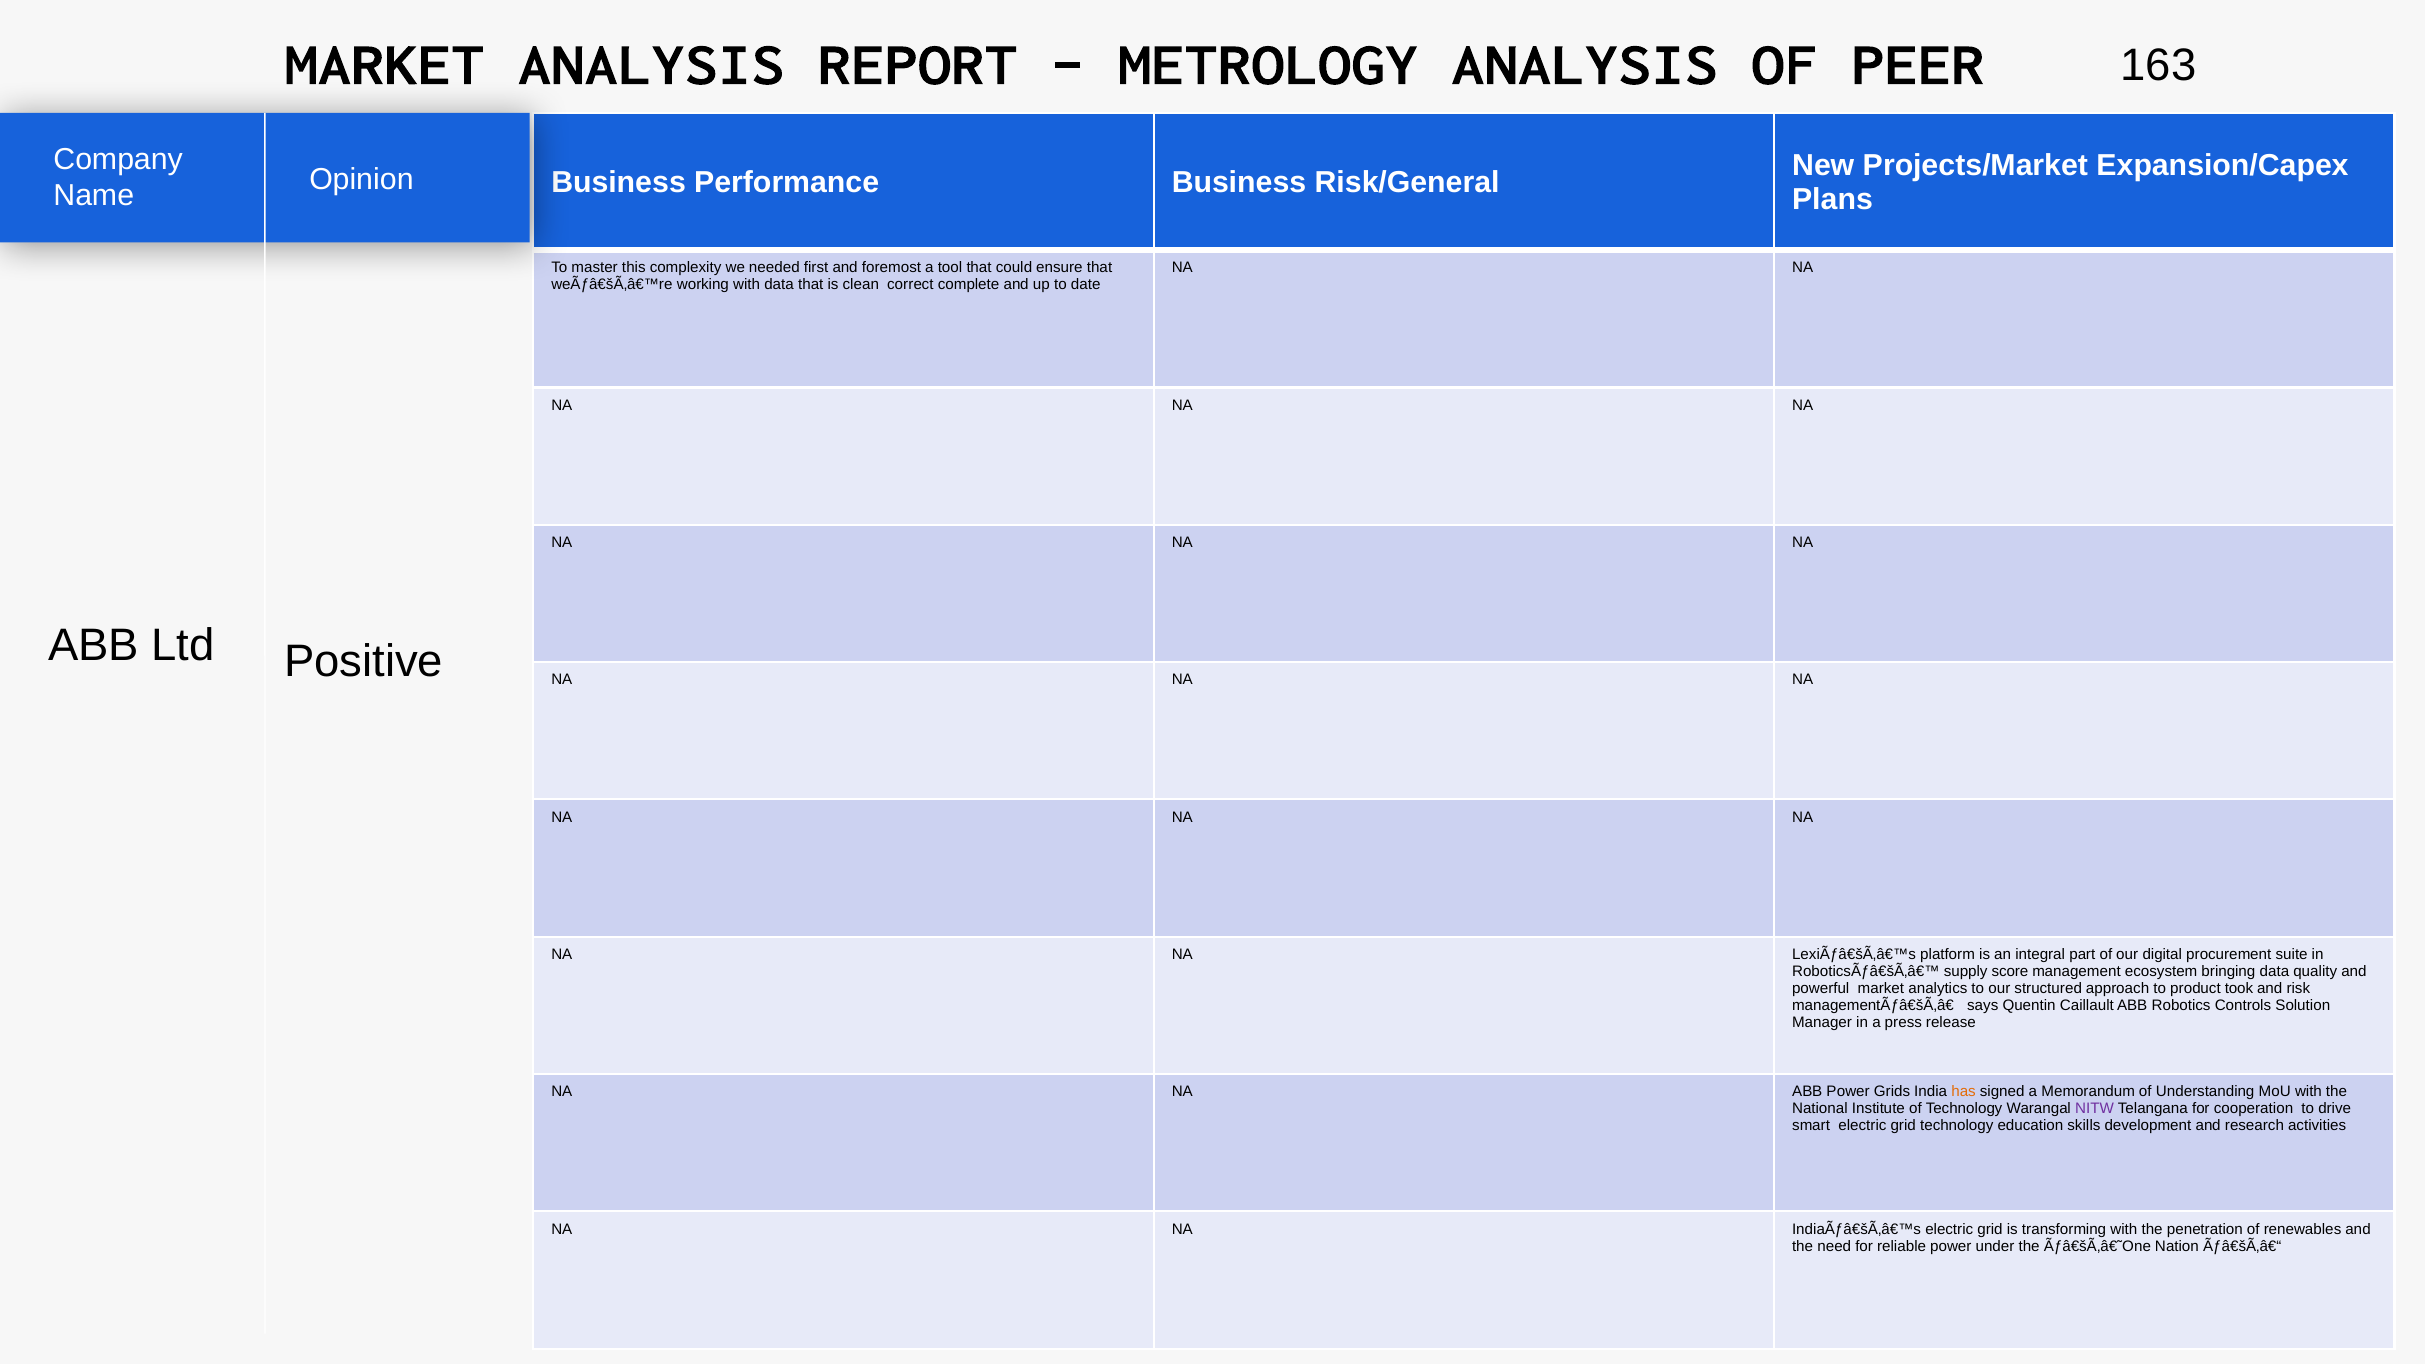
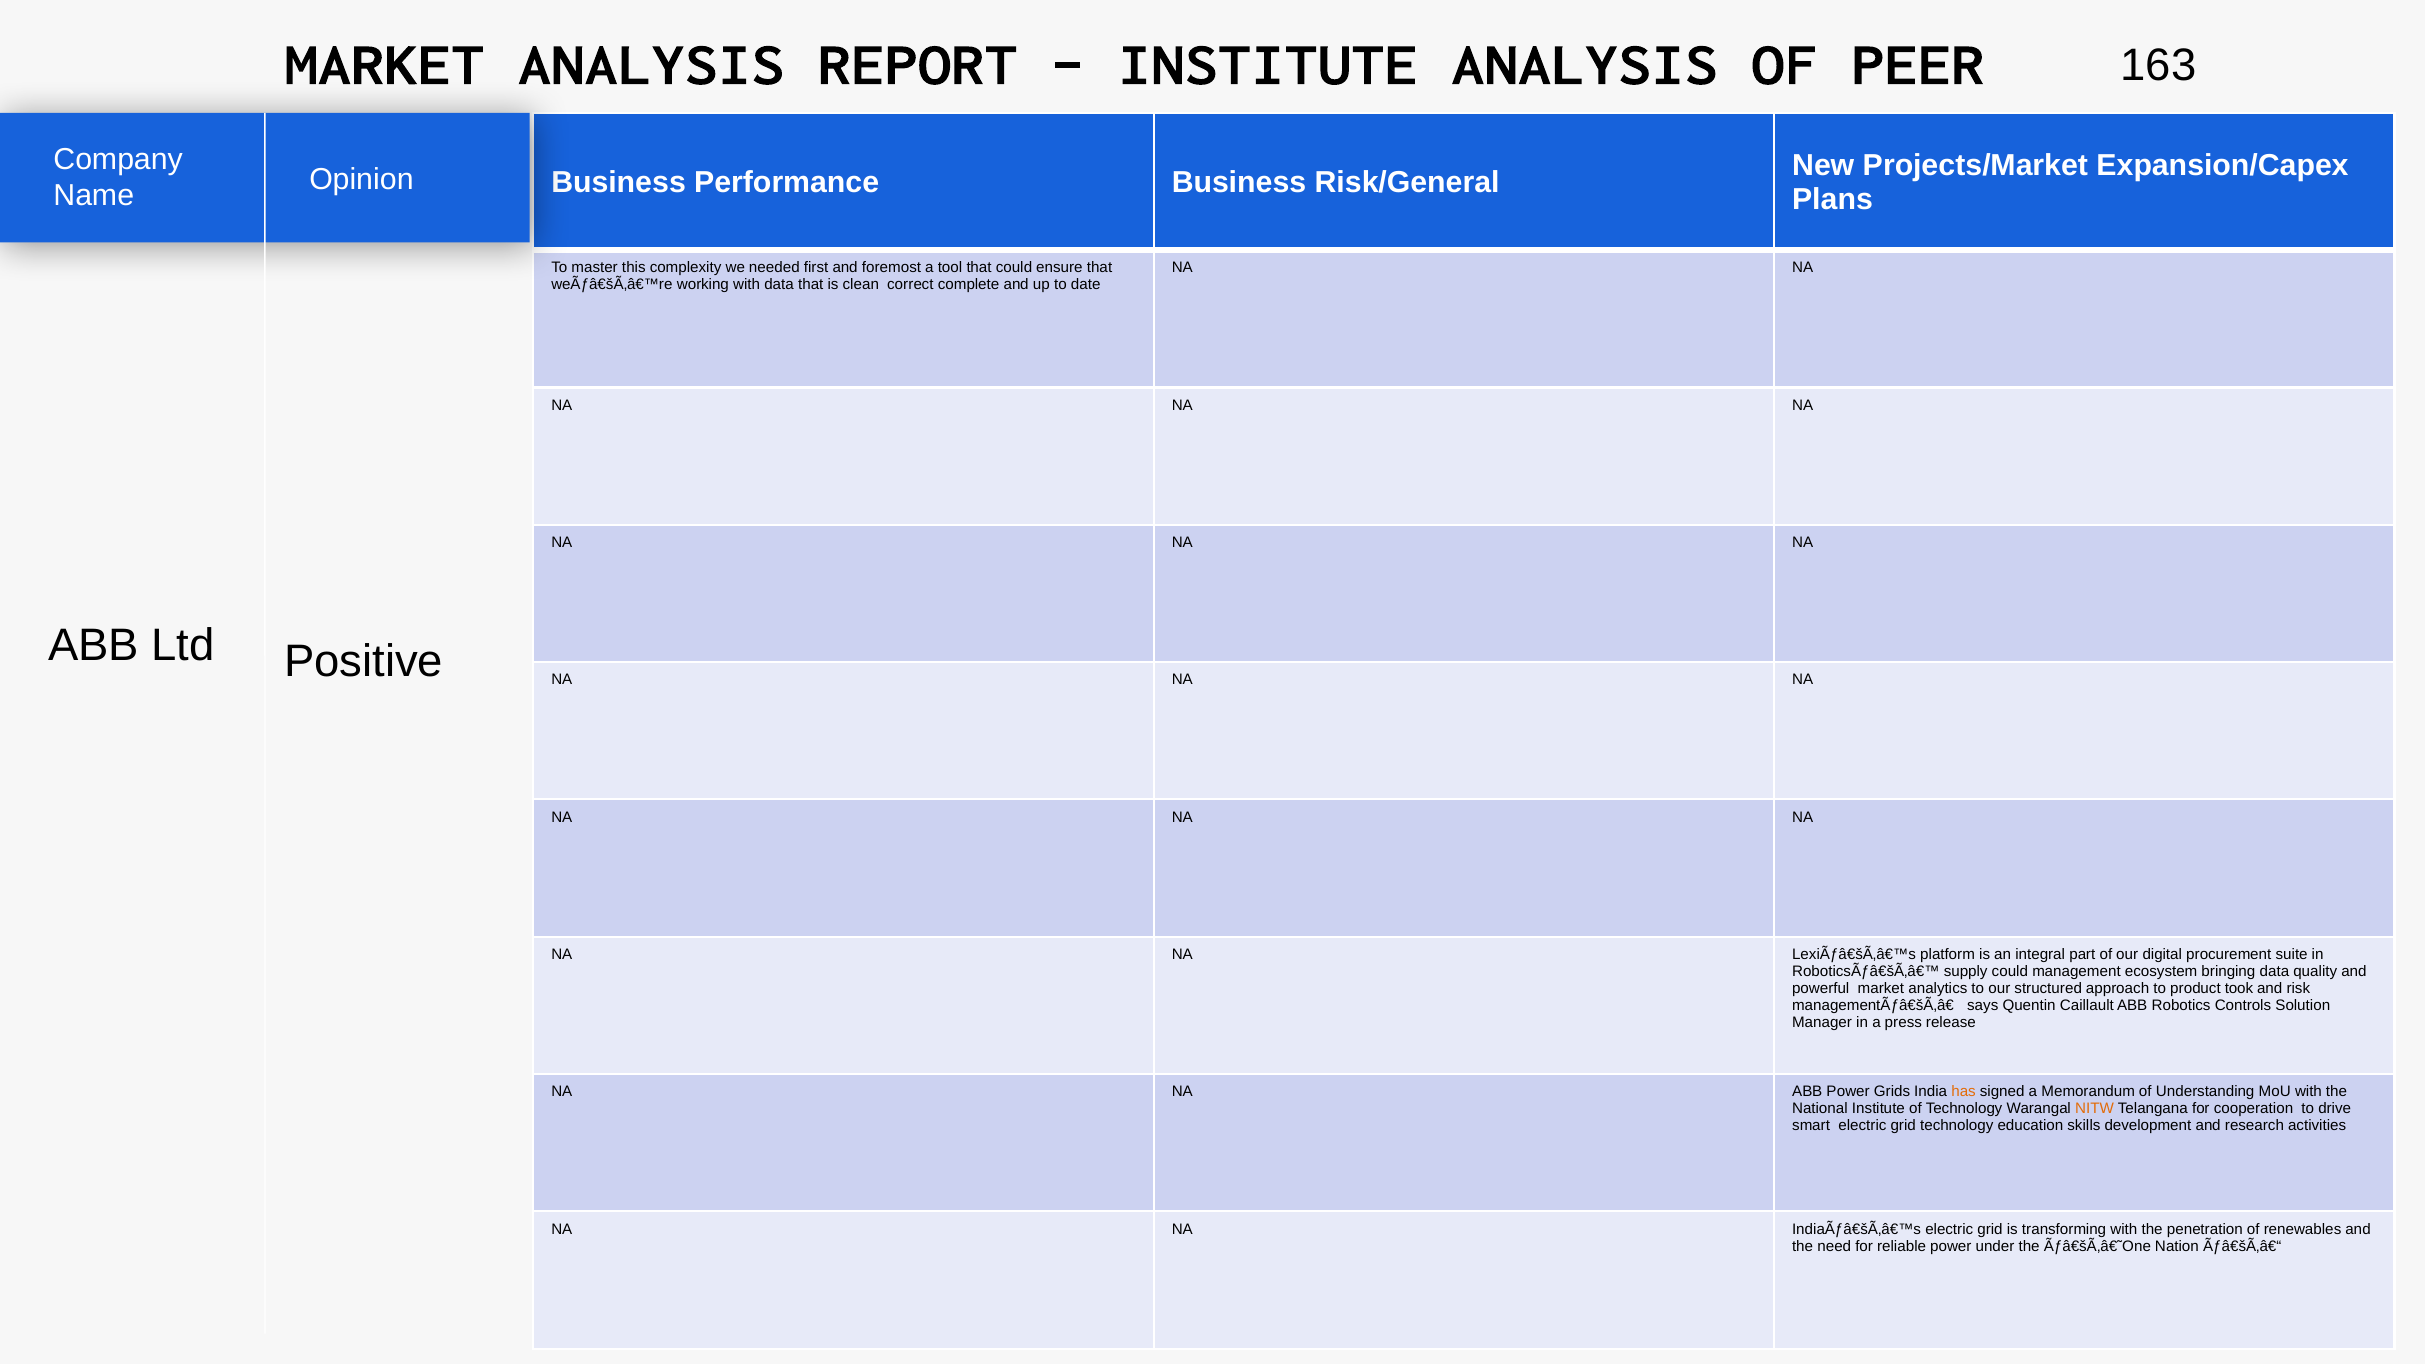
METROLOGY at (1268, 64): METROLOGY -> INSTITUTE
supply score: score -> could
NITW colour: purple -> orange
